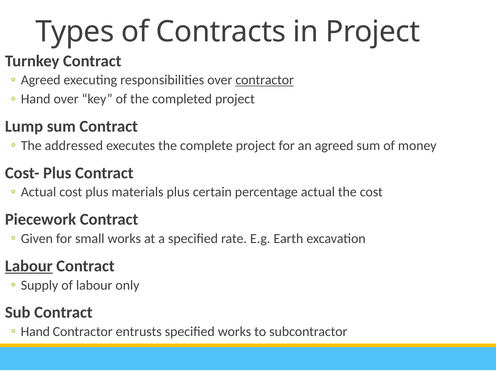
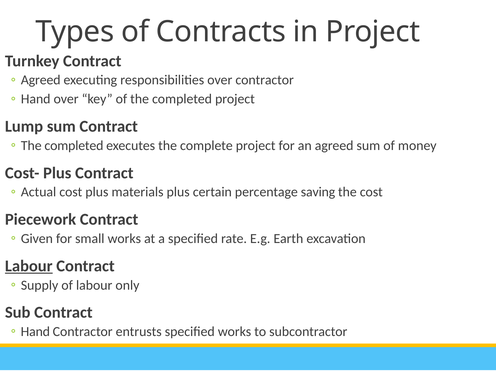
contractor at (265, 80) underline: present -> none
addressed at (74, 146): addressed -> completed
percentage actual: actual -> saving
